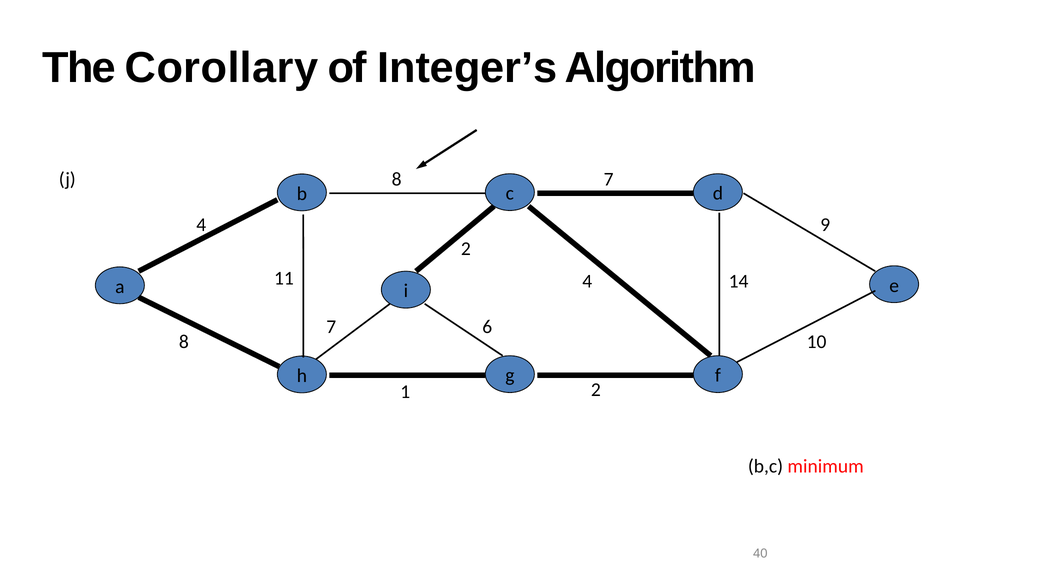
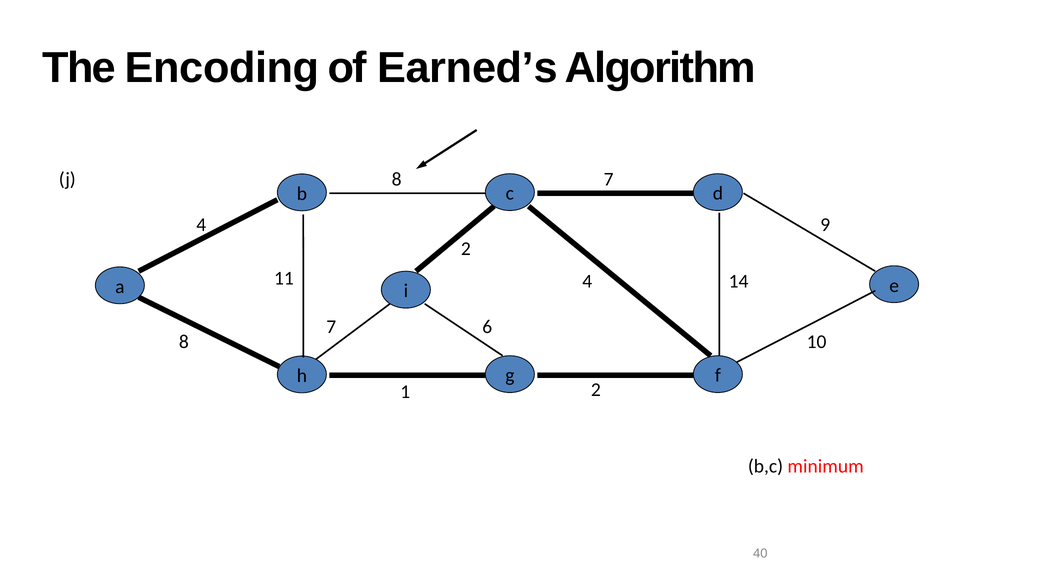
Corollary: Corollary -> Encoding
Integer’s: Integer’s -> Earned’s
